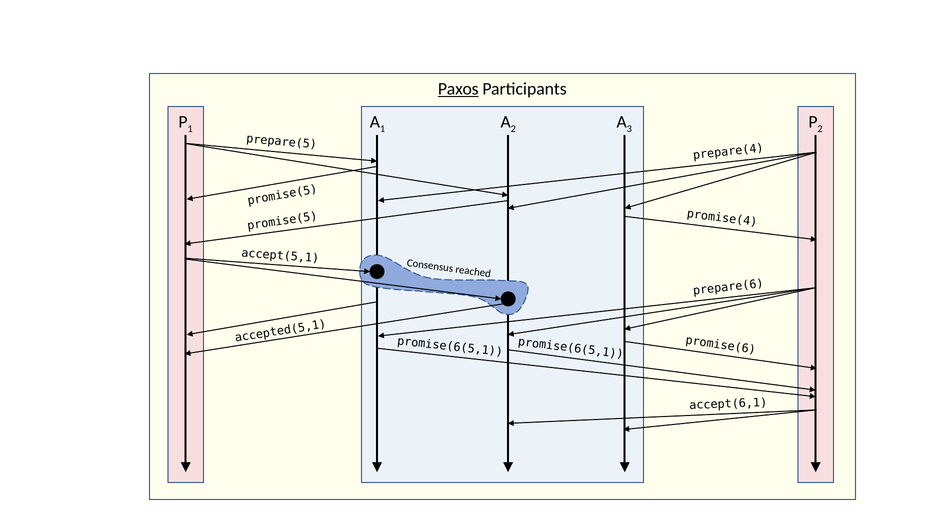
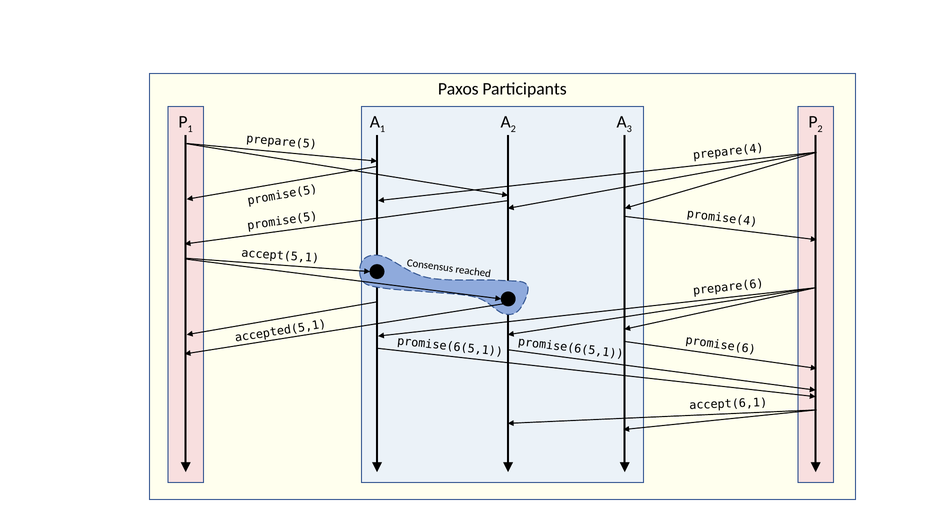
Paxos underline: present -> none
